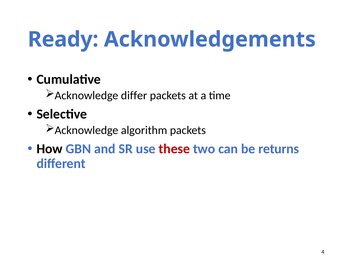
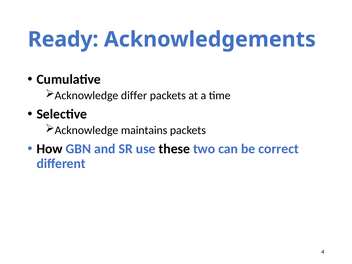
algorithm: algorithm -> maintains
these colour: red -> black
returns: returns -> correct
